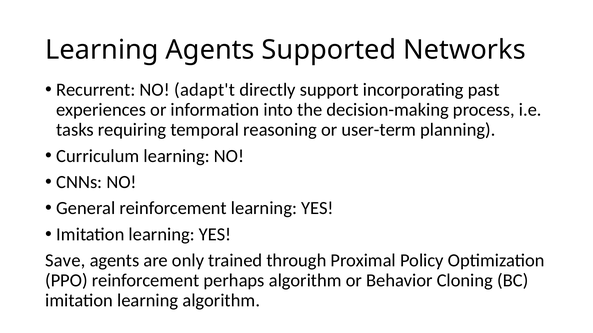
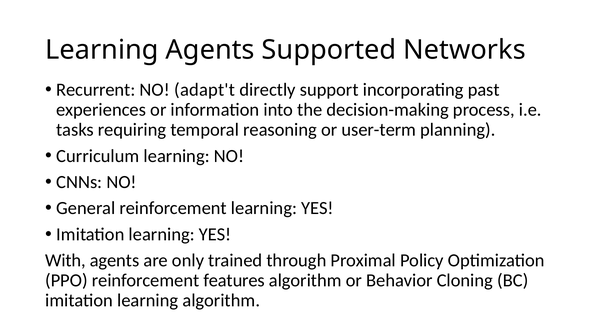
Save: Save -> With
perhaps: perhaps -> features
